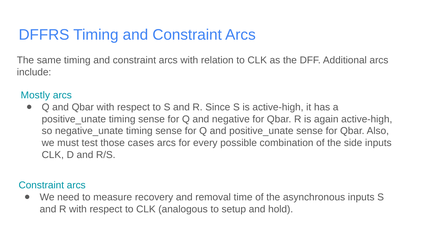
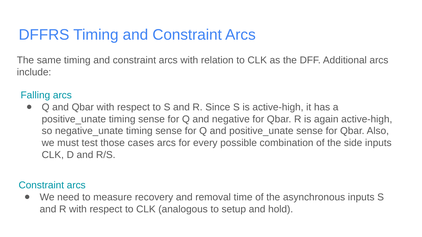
Mostly: Mostly -> Falling
